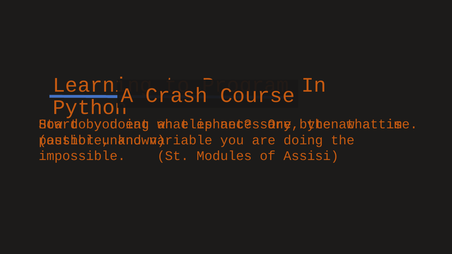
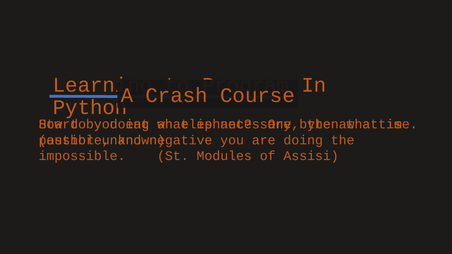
variable: variable -> negative
